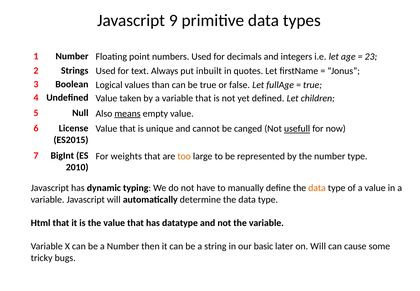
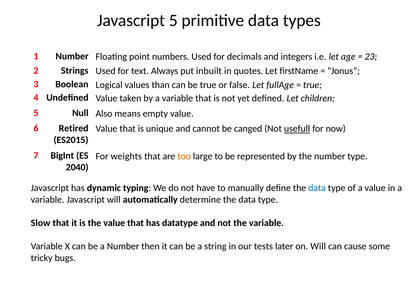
Javascript 9: 9 -> 5
means underline: present -> none
License: License -> Retired
2010: 2010 -> 2040
data at (317, 188) colour: orange -> blue
Html: Html -> Slow
basic: basic -> tests
